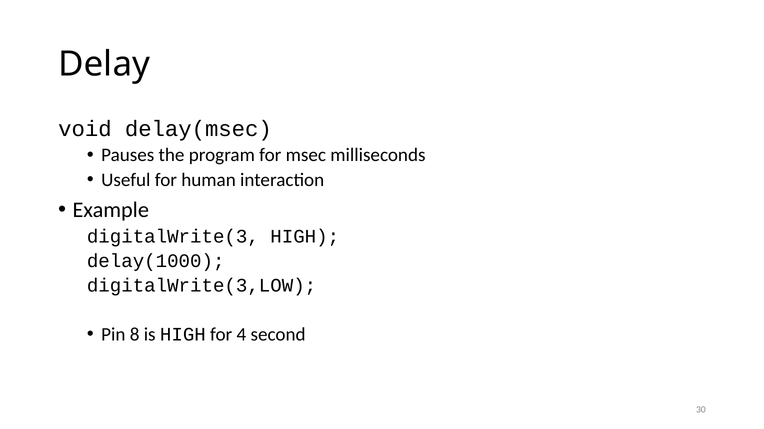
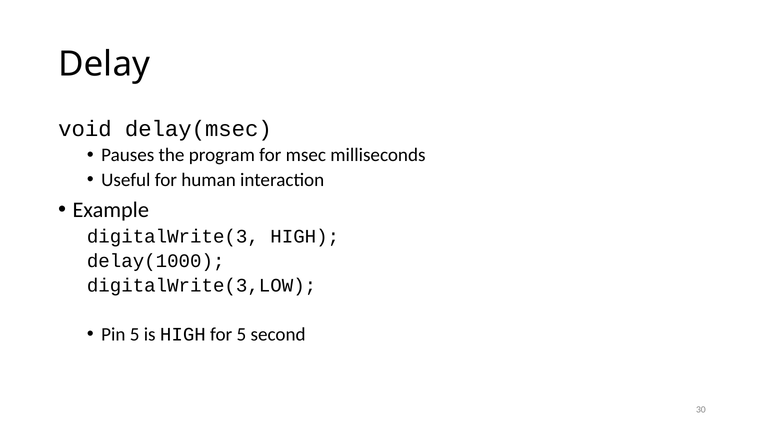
Pin 8: 8 -> 5
for 4: 4 -> 5
